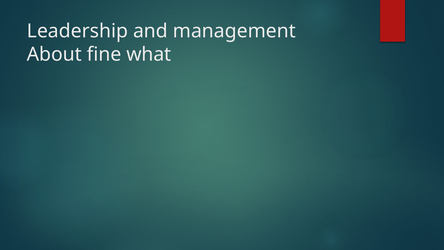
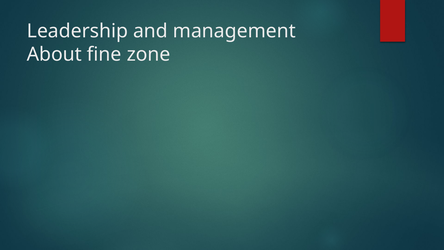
what: what -> zone
